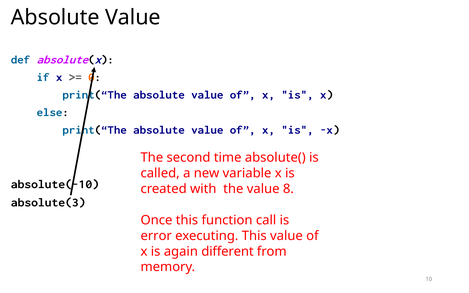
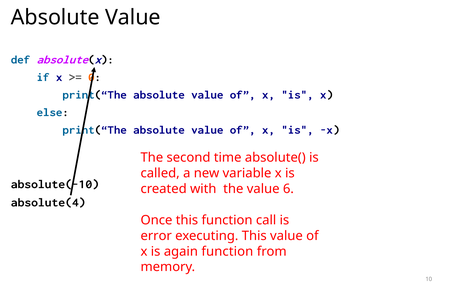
8: 8 -> 6
absolute(3: absolute(3 -> absolute(4
again different: different -> function
